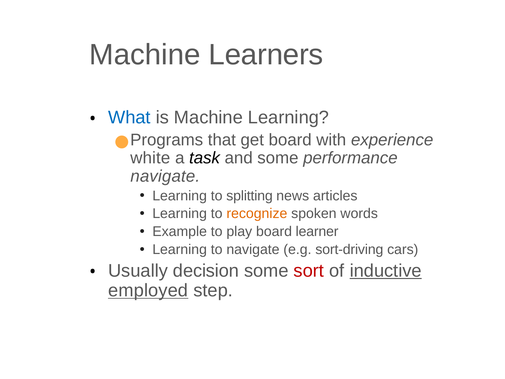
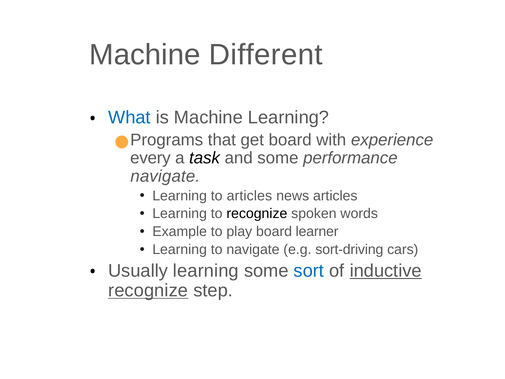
Learners: Learners -> Different
white: white -> every
to splitting: splitting -> articles
recognize at (257, 214) colour: orange -> black
Usually decision: decision -> learning
sort colour: red -> blue
employed at (148, 290): employed -> recognize
